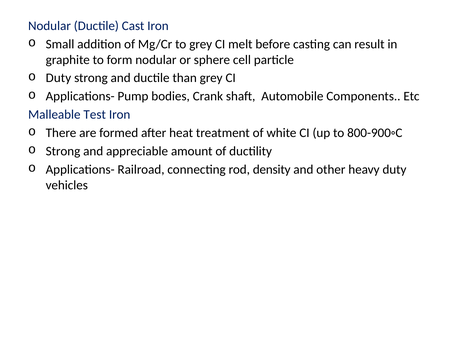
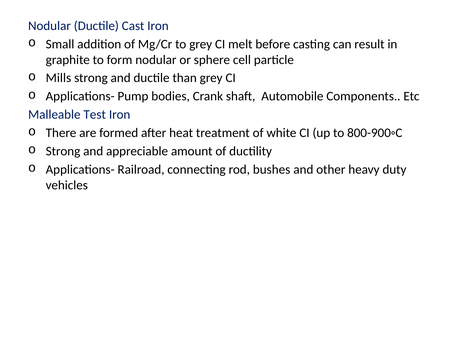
Duty at (58, 78): Duty -> Mills
density: density -> bushes
